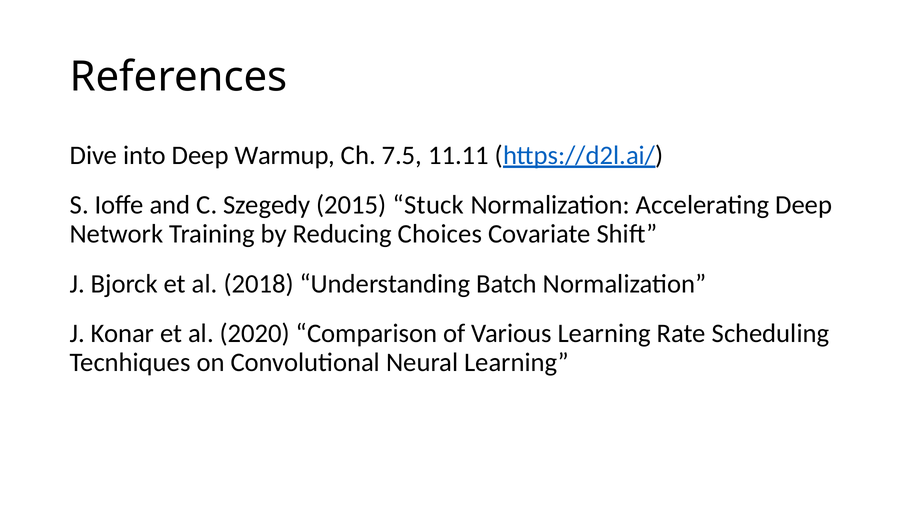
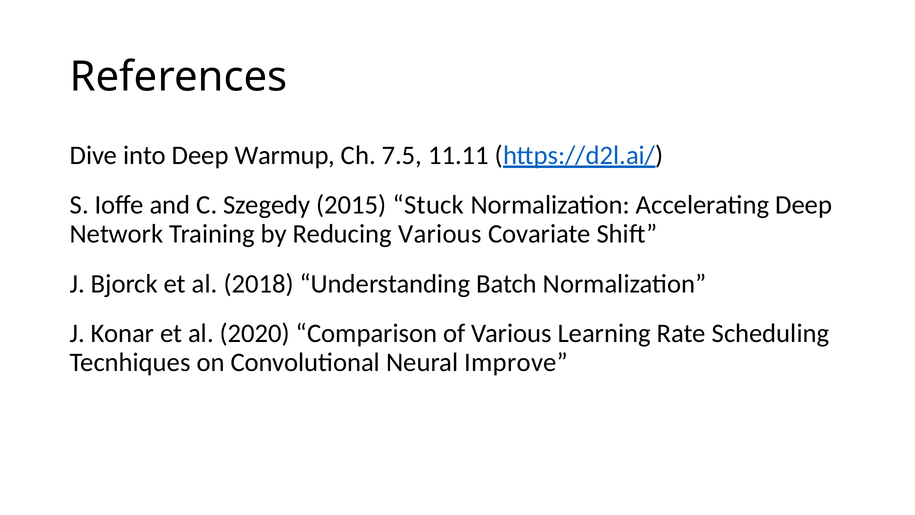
Reducing Choices: Choices -> Various
Neural Learning: Learning -> Improve
